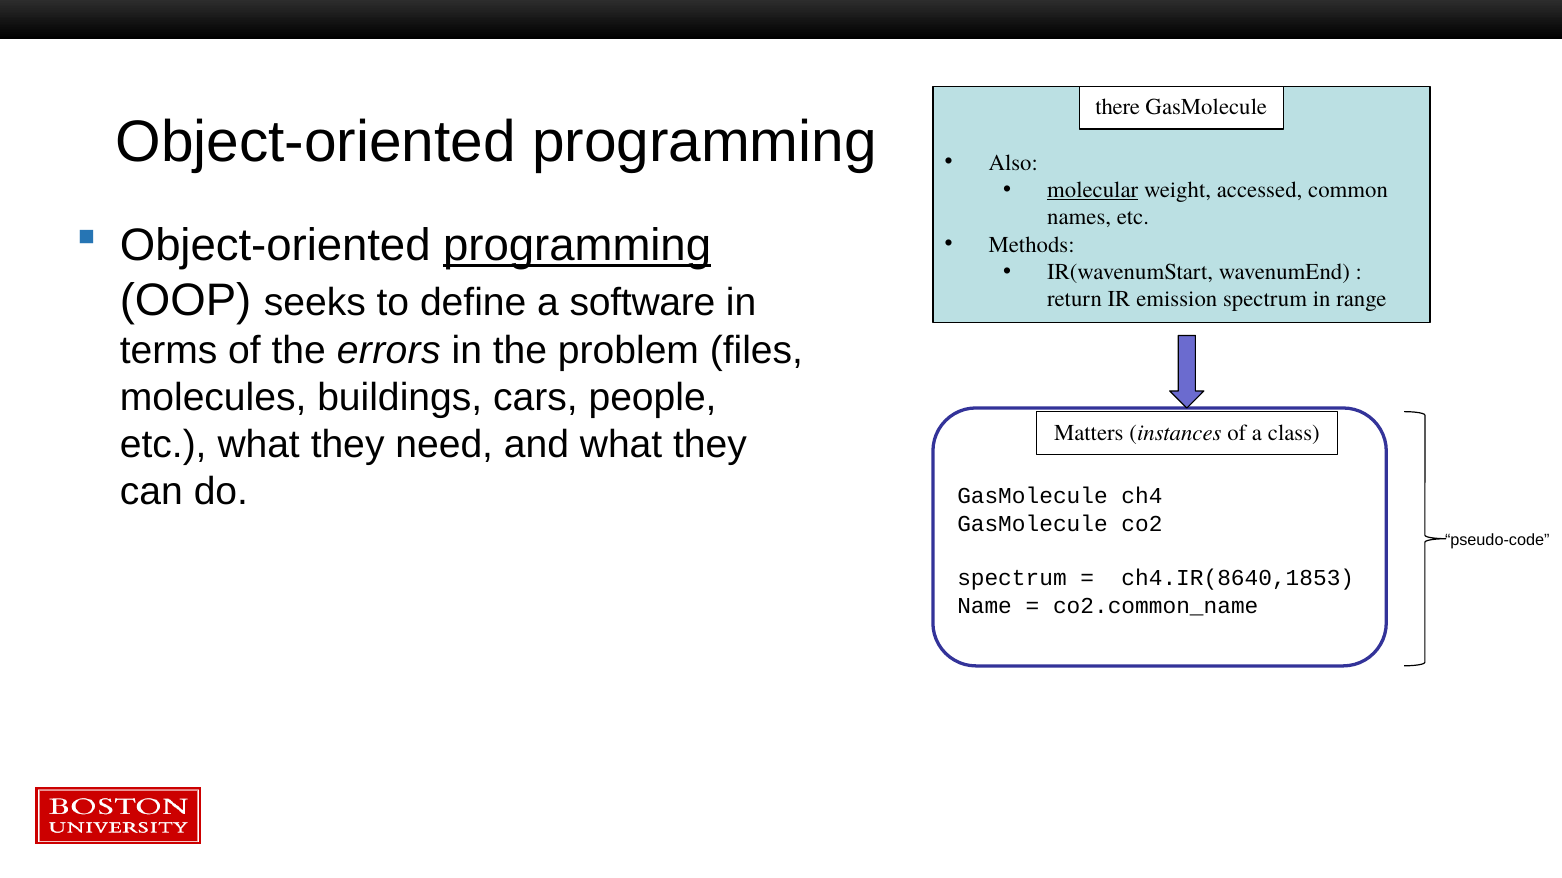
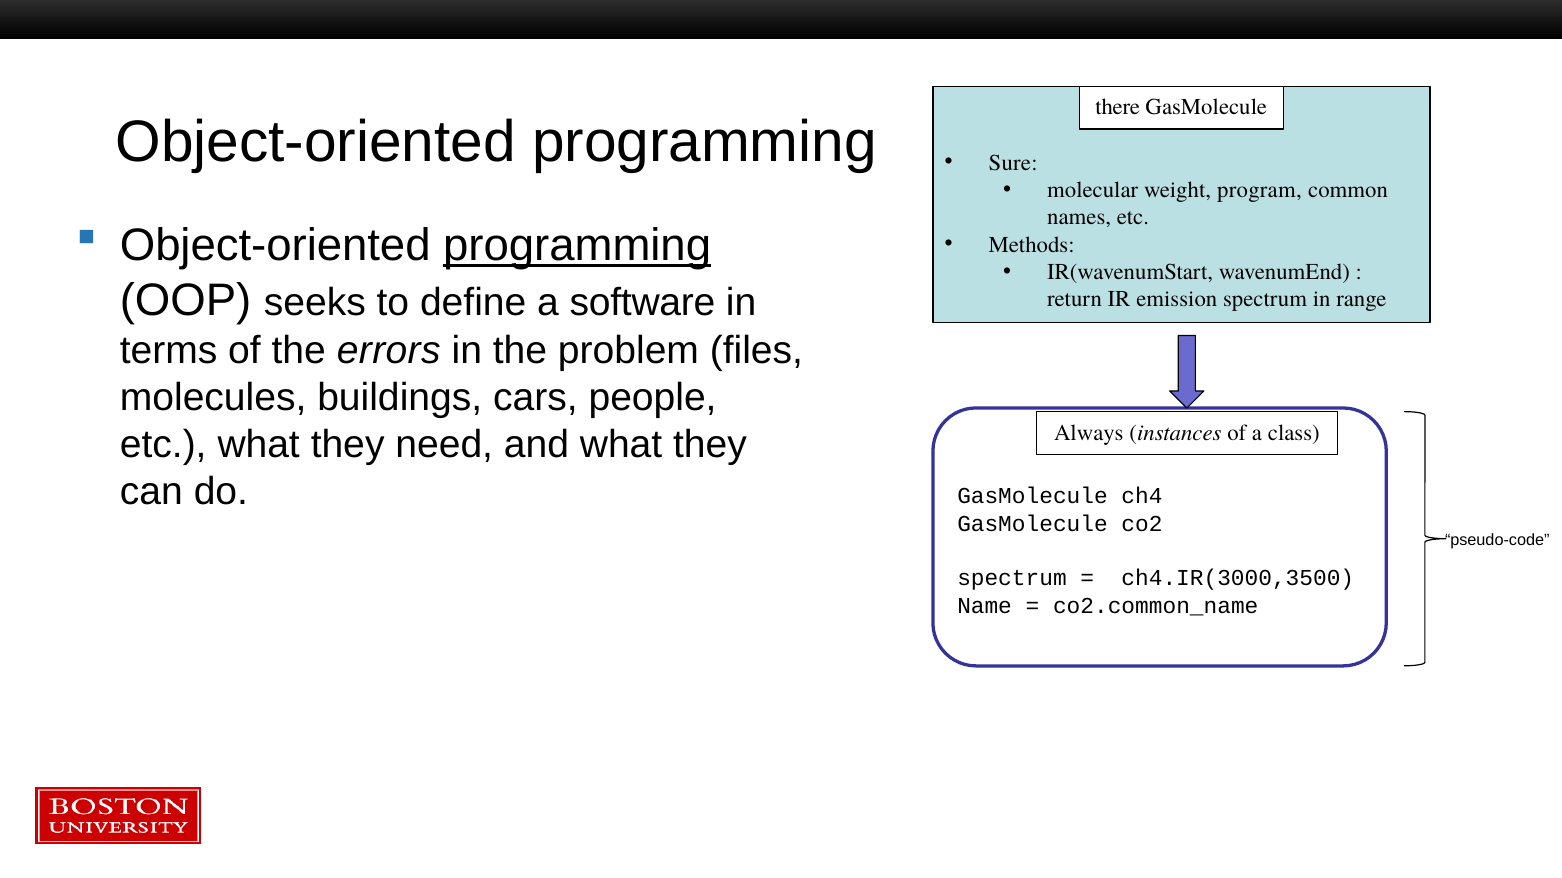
Also: Also -> Sure
molecular underline: present -> none
accessed: accessed -> program
Matters: Matters -> Always
ch4.IR(8640,1853: ch4.IR(8640,1853 -> ch4.IR(3000,3500
